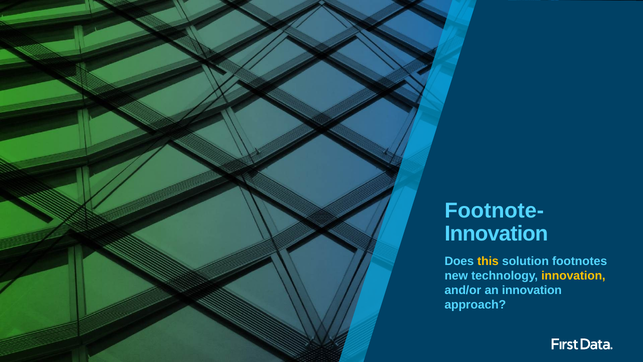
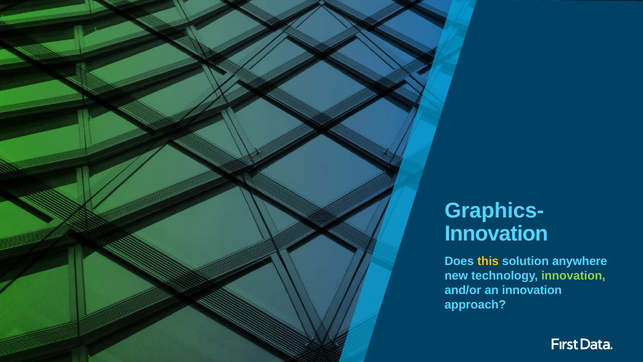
Footnote-: Footnote- -> Graphics-
footnotes: footnotes -> anywhere
innovation at (573, 276) colour: yellow -> light green
